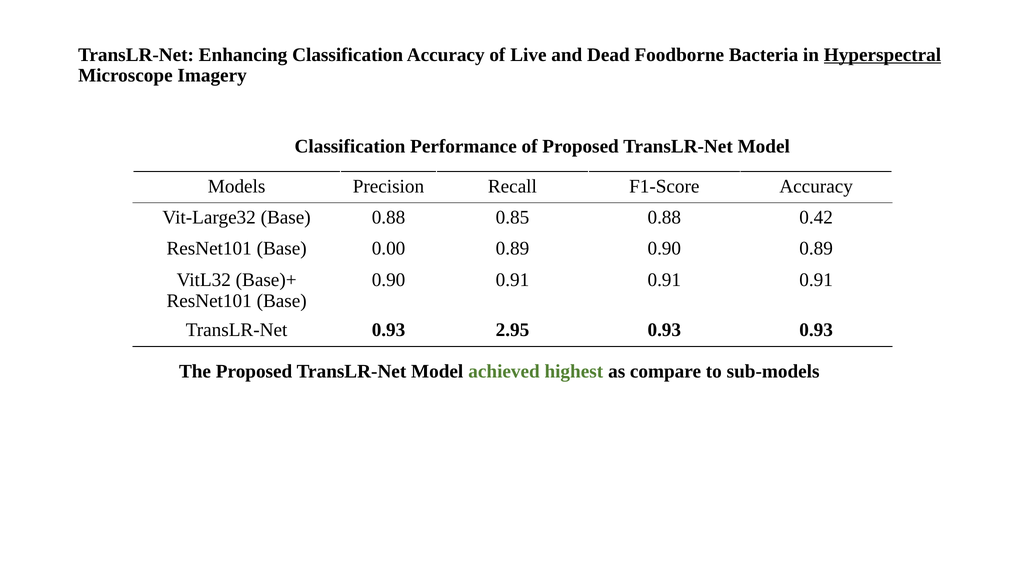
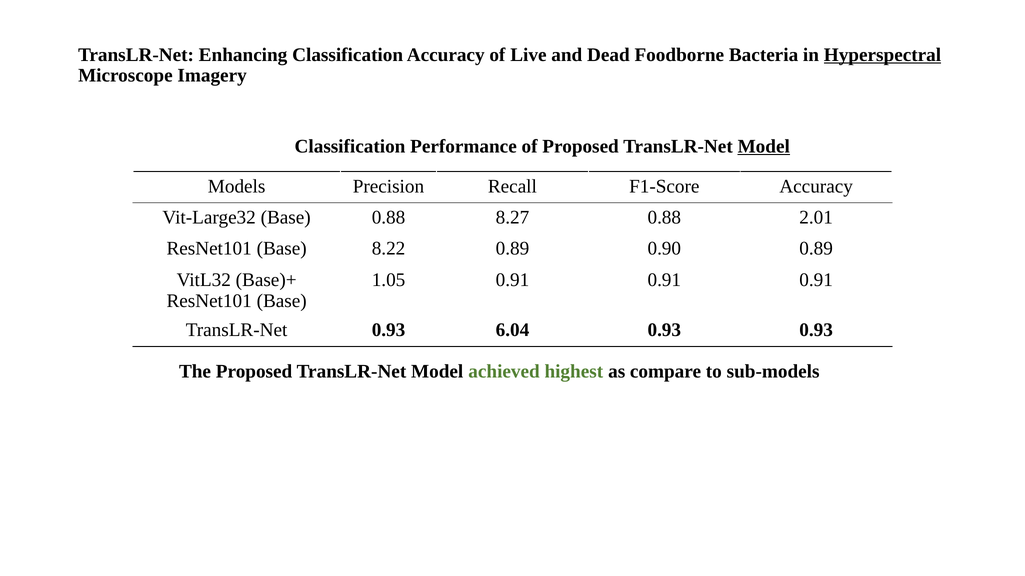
Model at (764, 147) underline: none -> present
0.85: 0.85 -> 8.27
0.42: 0.42 -> 2.01
0.00: 0.00 -> 8.22
0.90 at (389, 280): 0.90 -> 1.05
2.95: 2.95 -> 6.04
